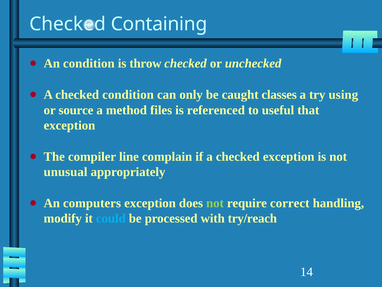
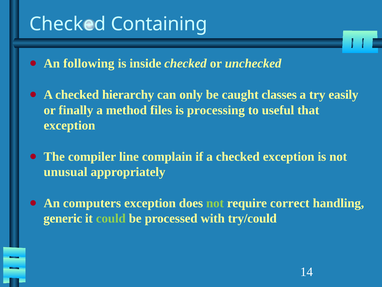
An condition: condition -> following
throw: throw -> inside
checked condition: condition -> hierarchy
using: using -> easily
source: source -> finally
referenced: referenced -> processing
modify: modify -> generic
could colour: light blue -> light green
try/reach: try/reach -> try/could
